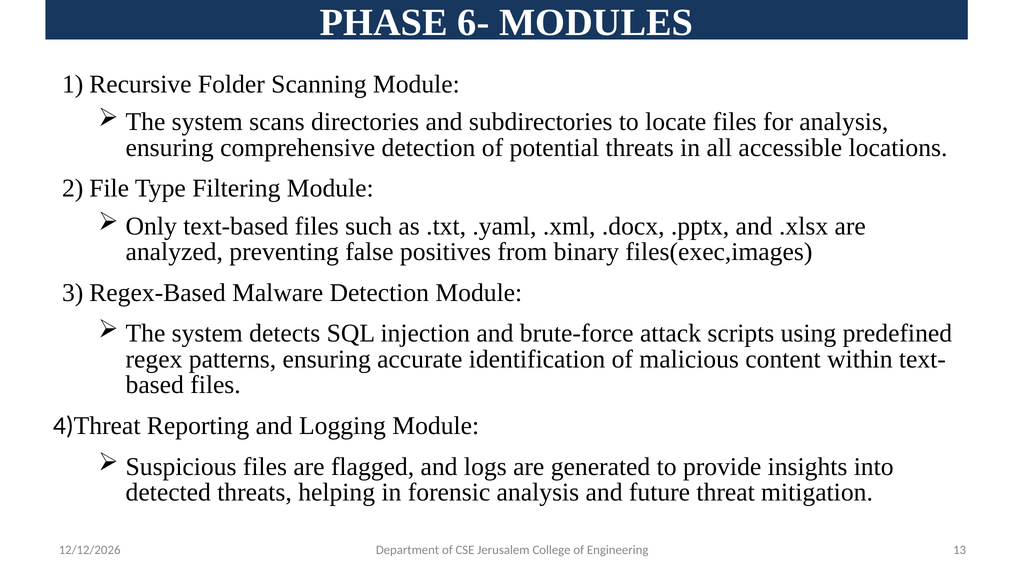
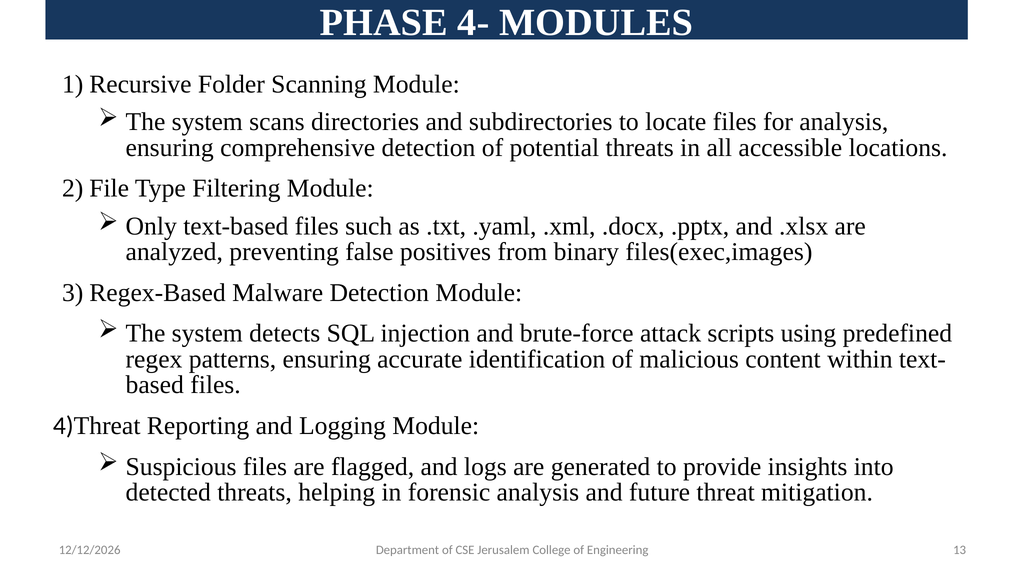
6-: 6- -> 4-
